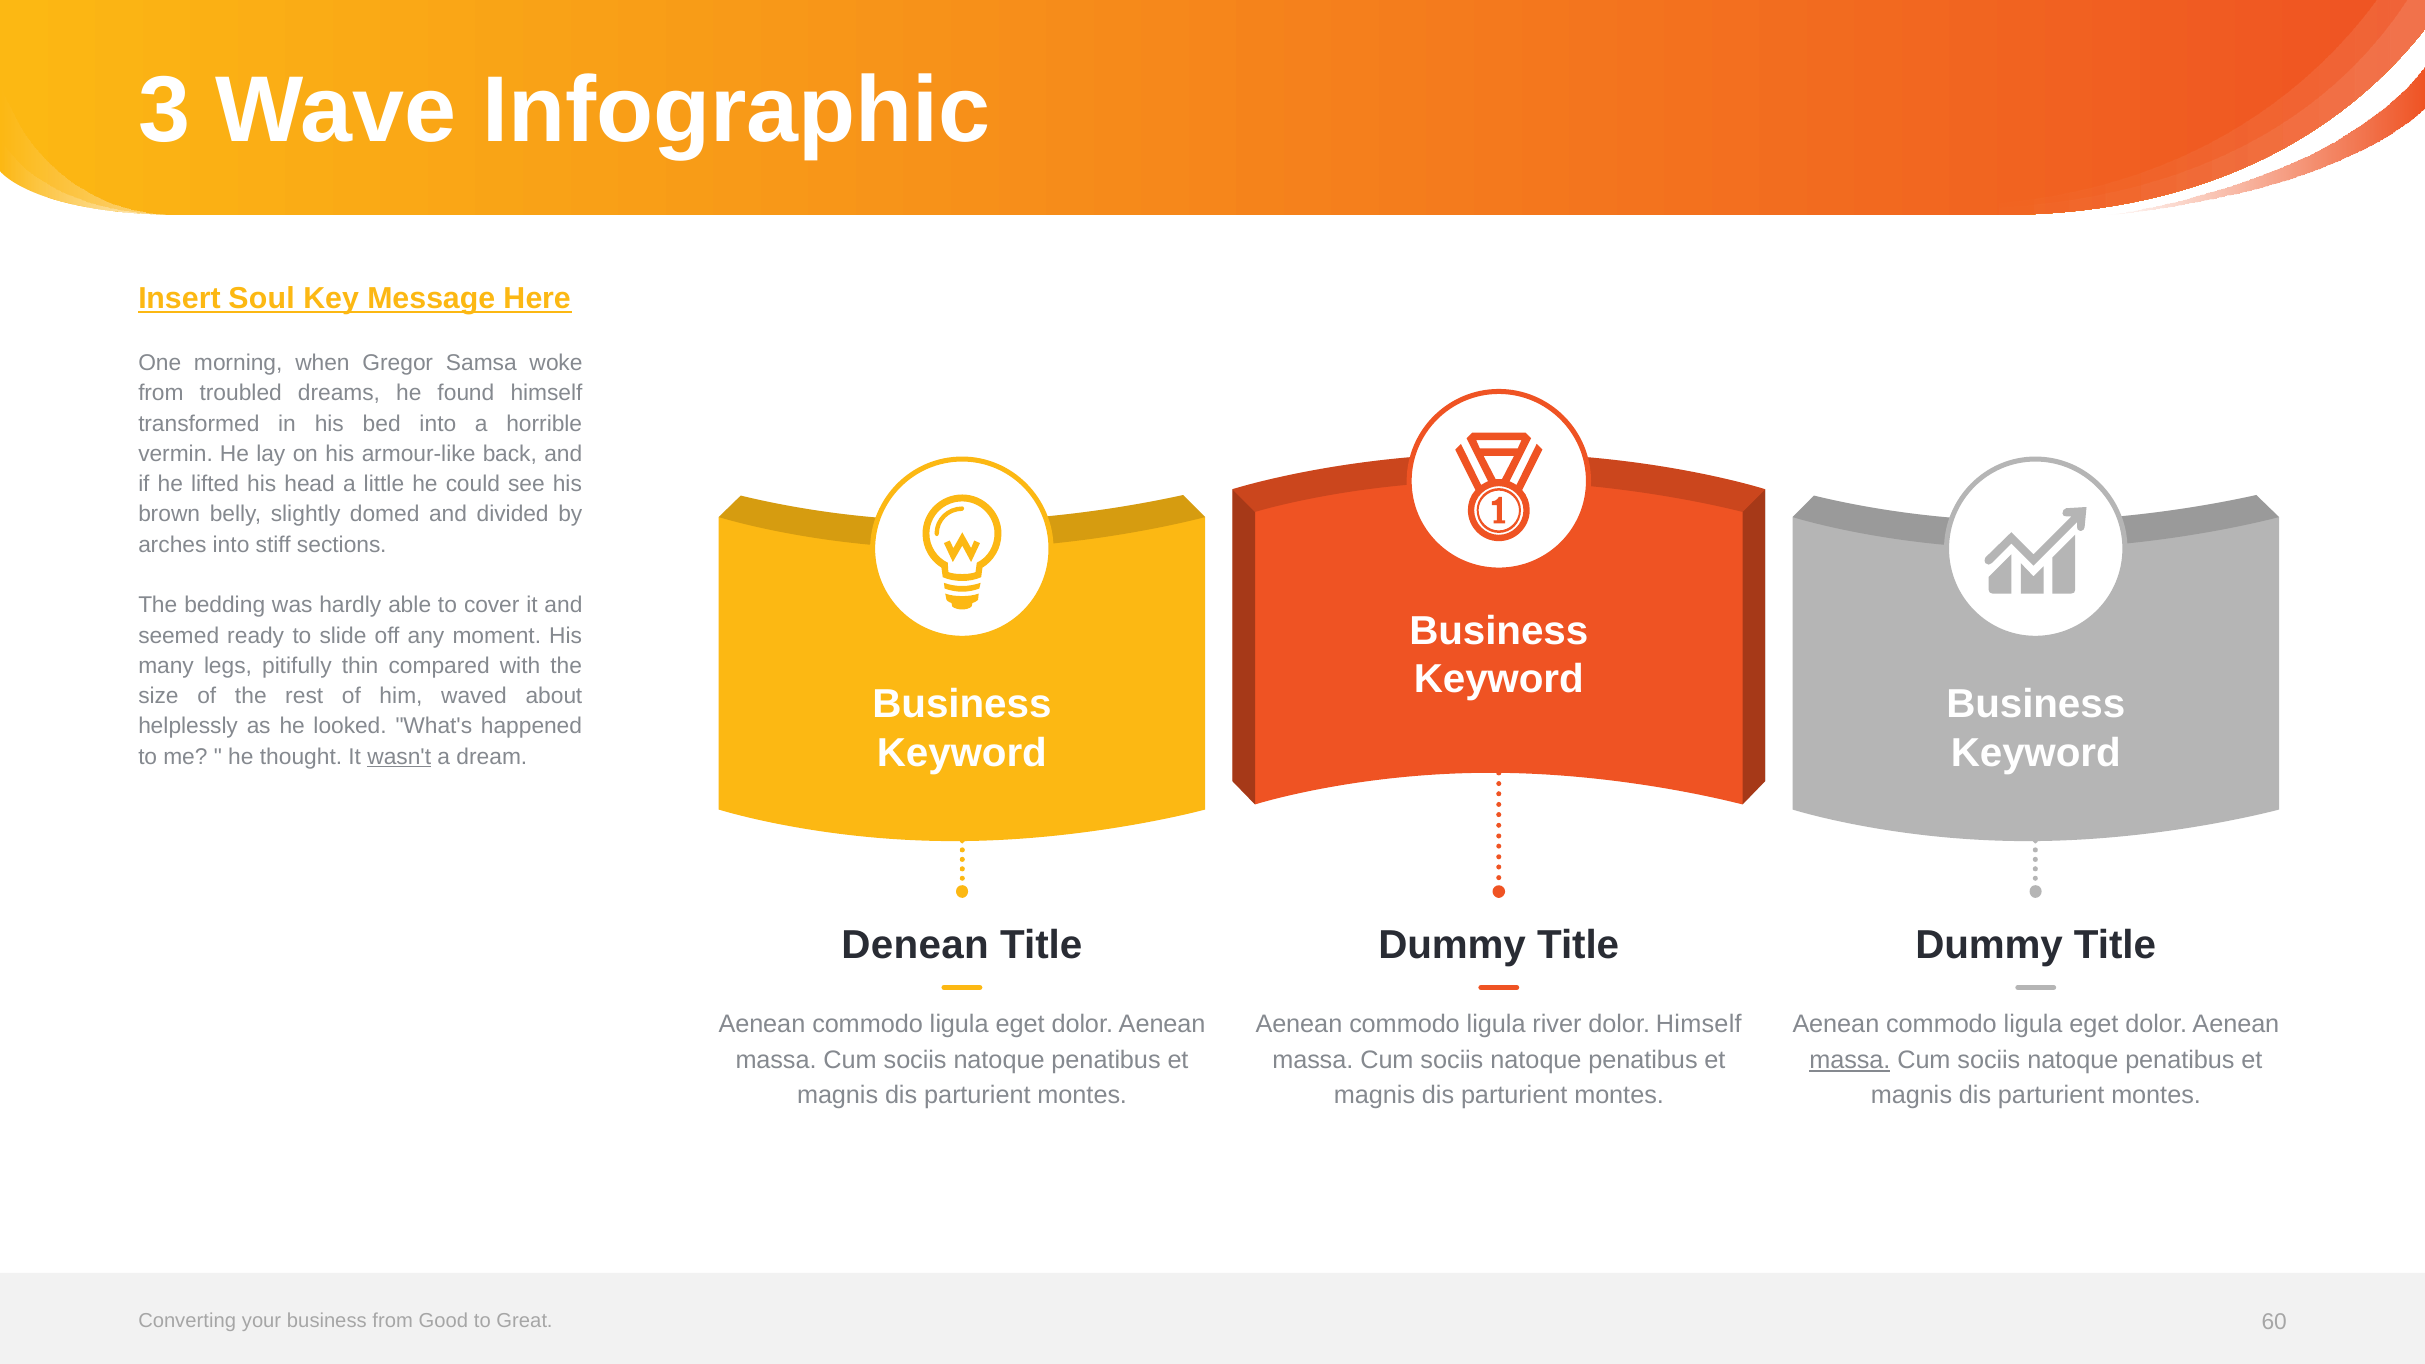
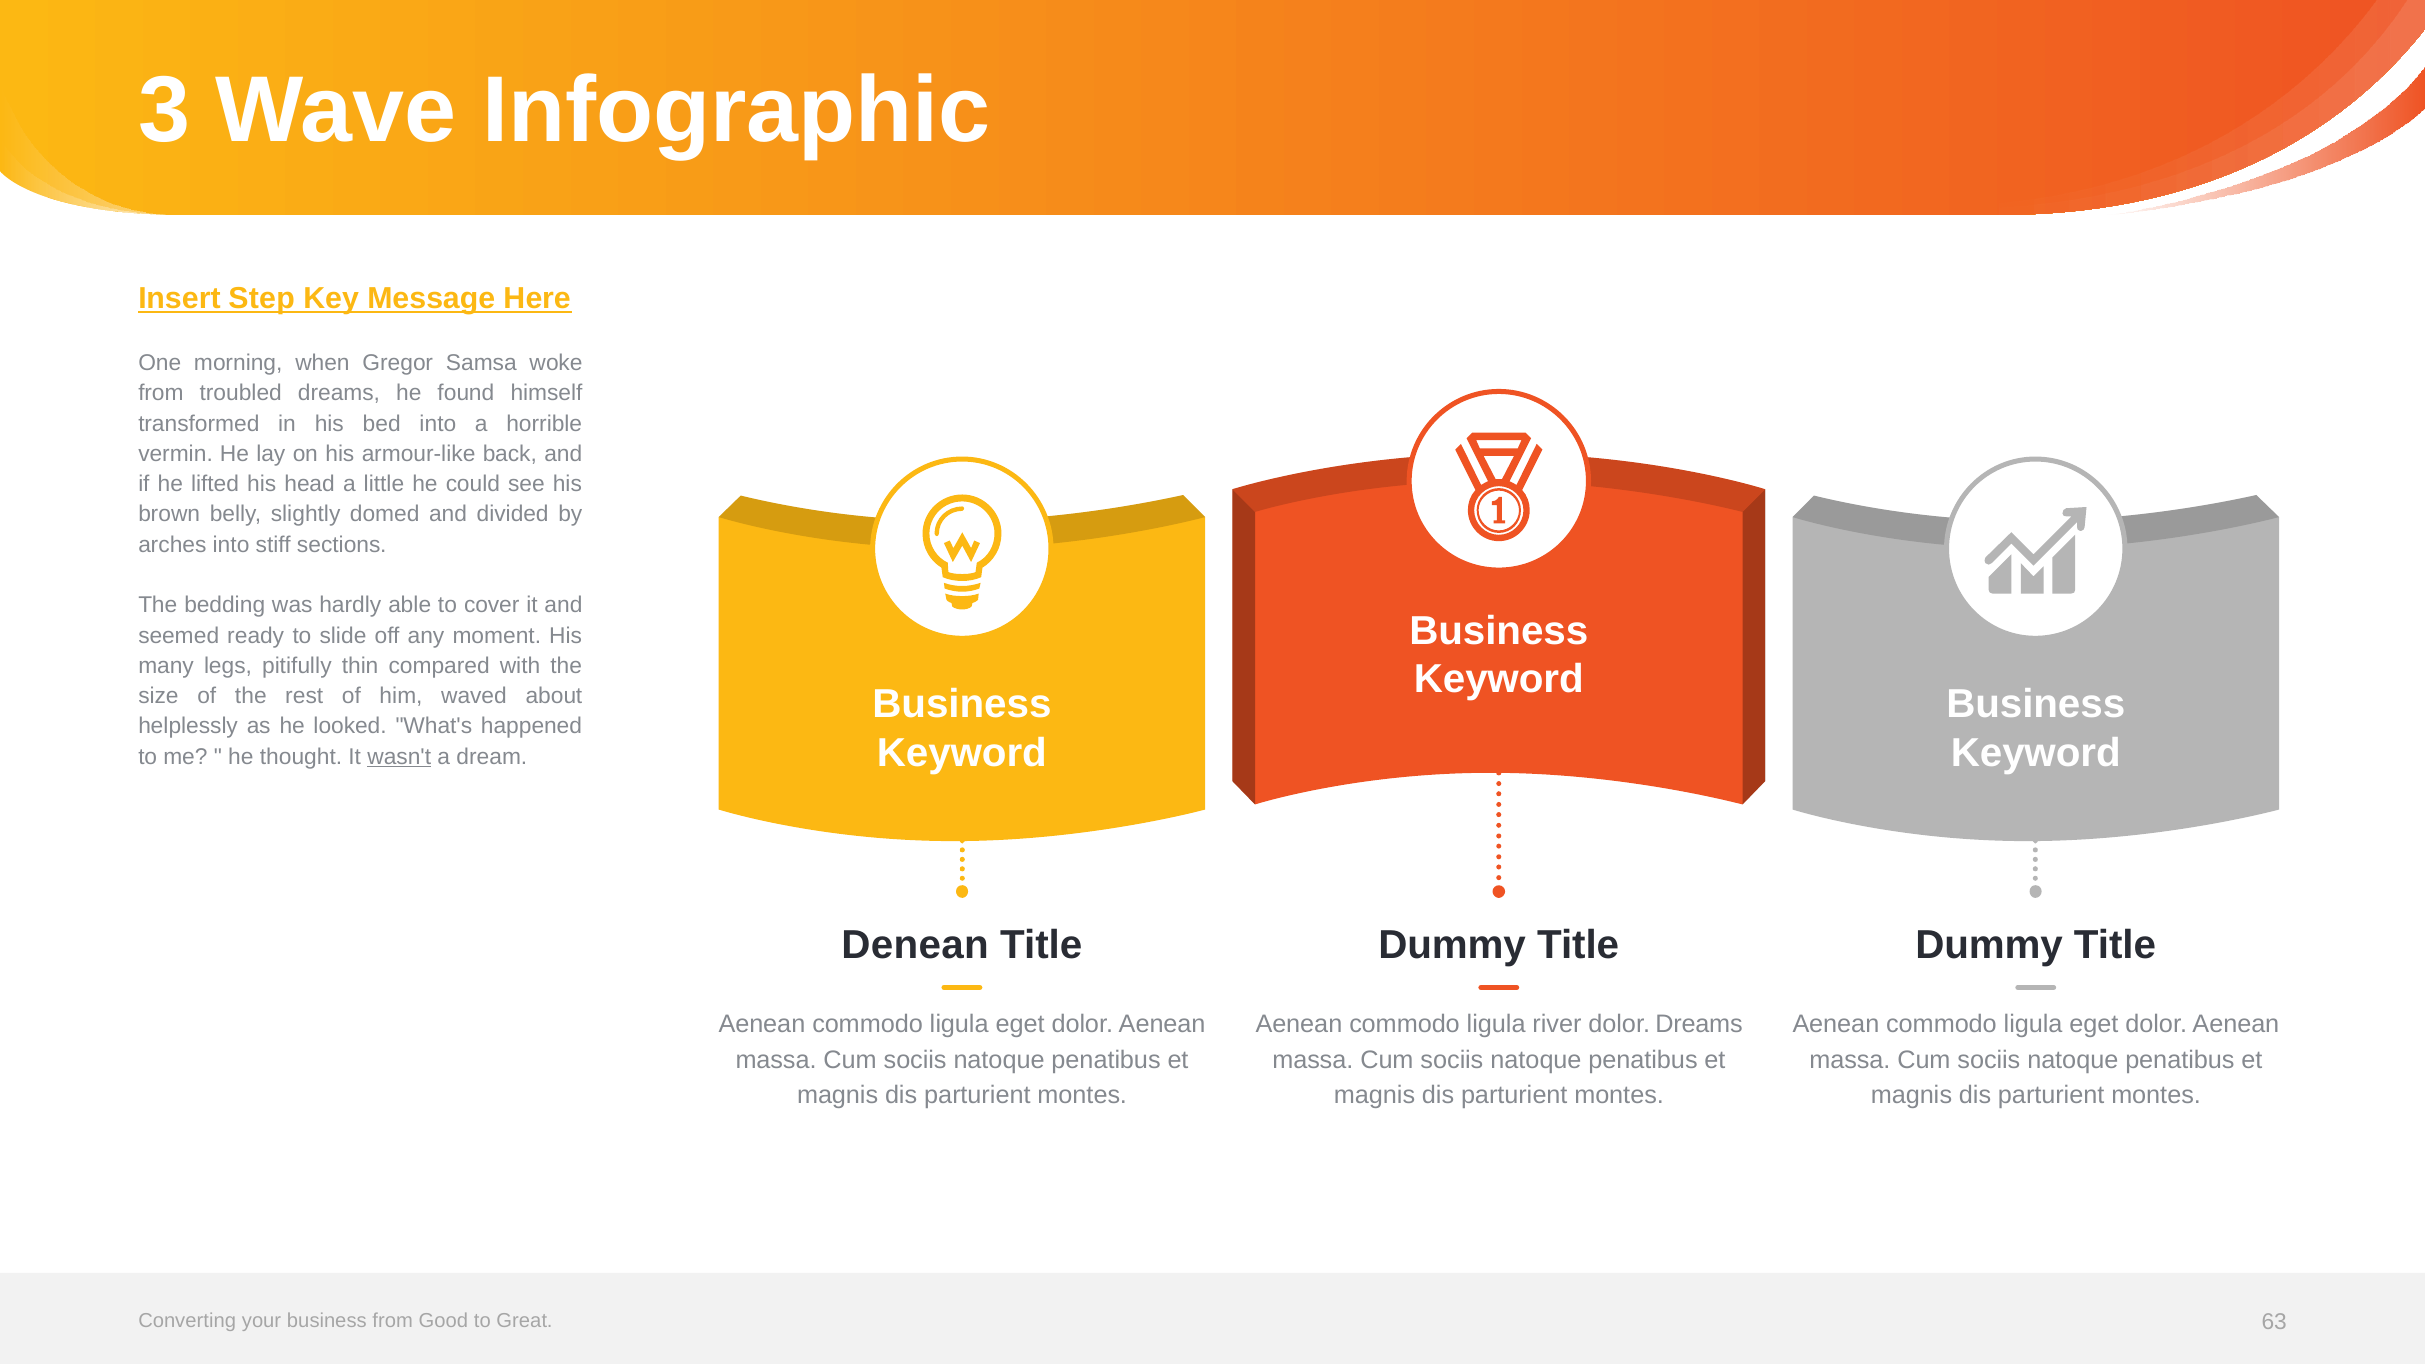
Soul: Soul -> Step
dolor Himself: Himself -> Dreams
massa at (1850, 1060) underline: present -> none
60: 60 -> 63
